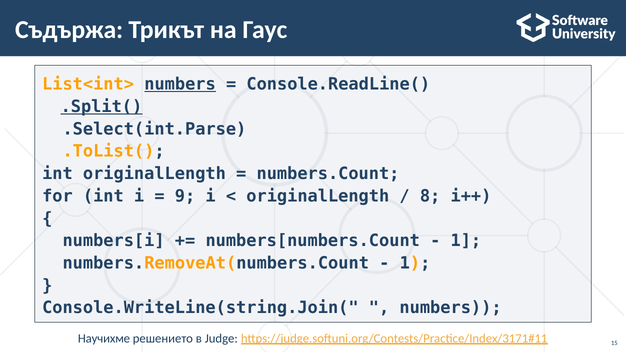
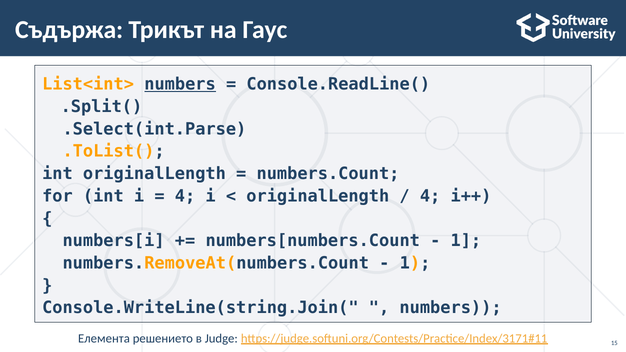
.Split( underline: present -> none
9 at (185, 196): 9 -> 4
8 at (430, 196): 8 -> 4
Научихме: Научихме -> Елемента
